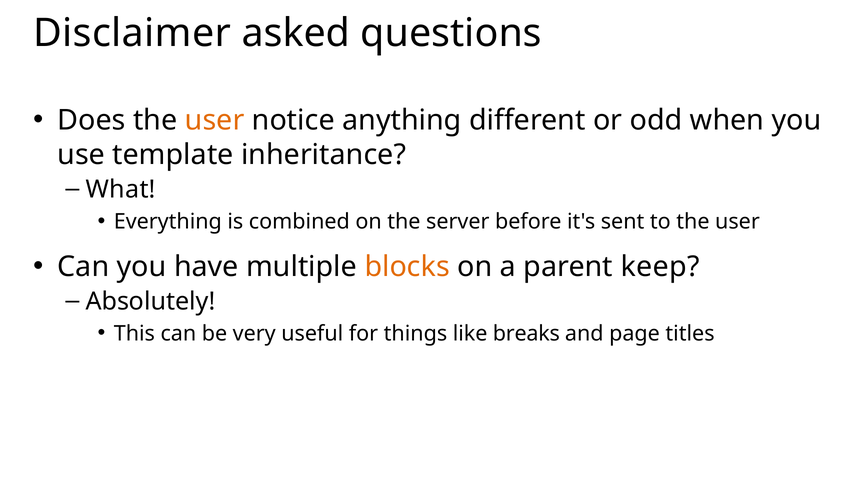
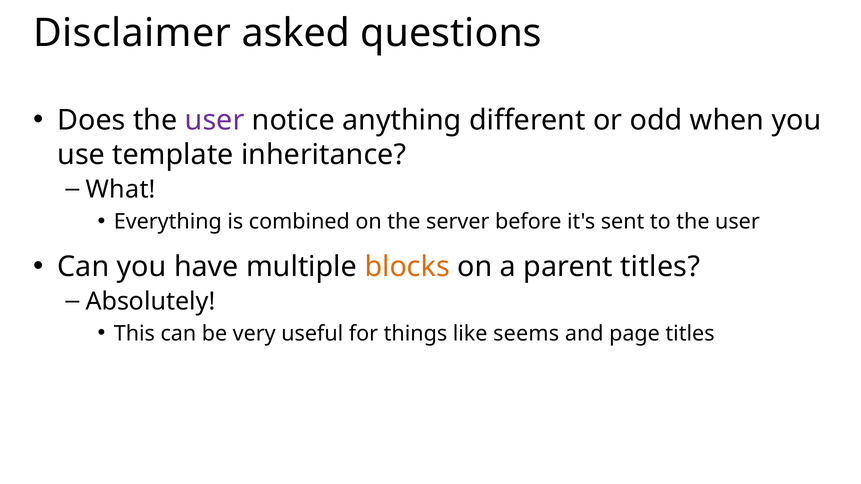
user at (215, 120) colour: orange -> purple
parent keep: keep -> titles
breaks: breaks -> seems
